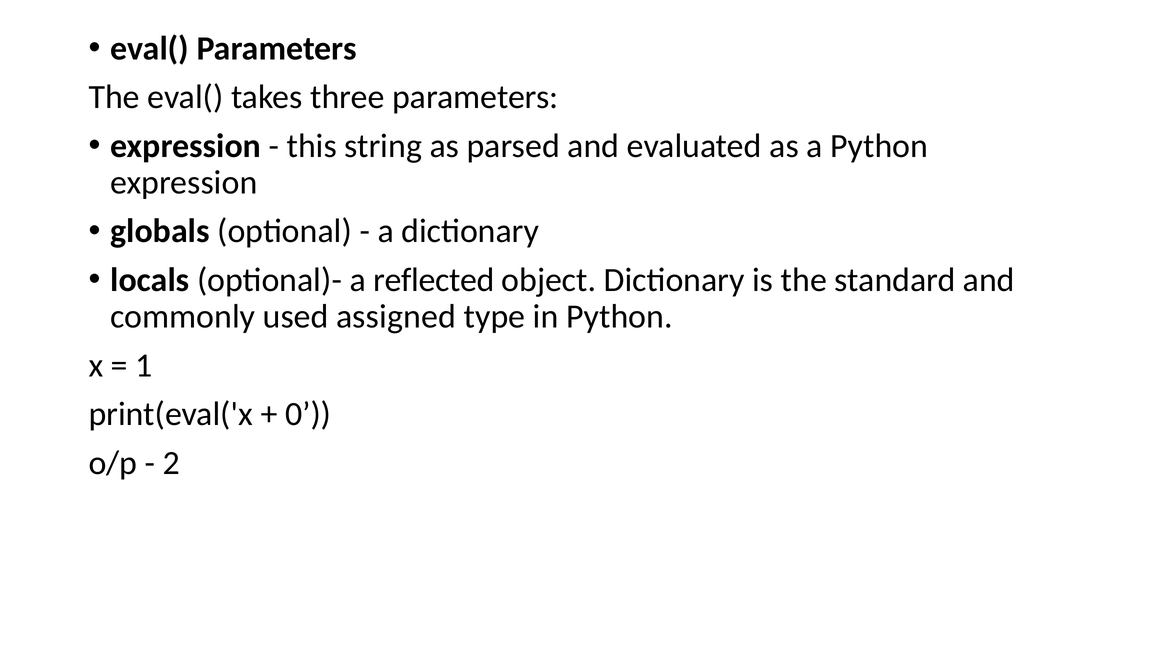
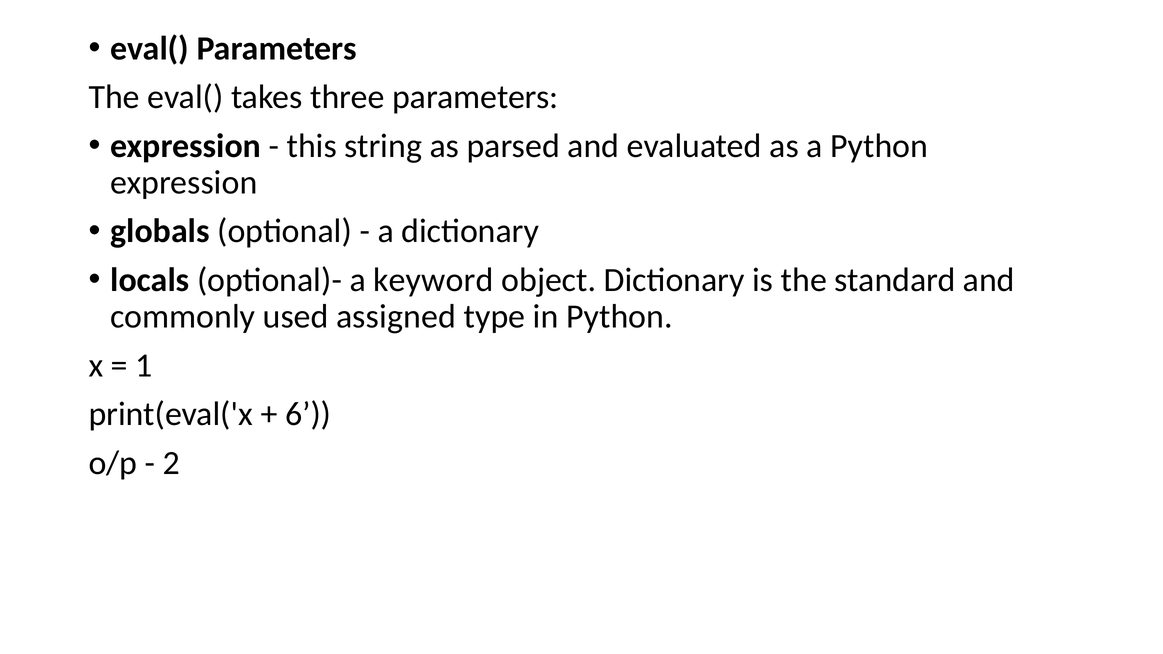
reflected: reflected -> keyword
0: 0 -> 6
